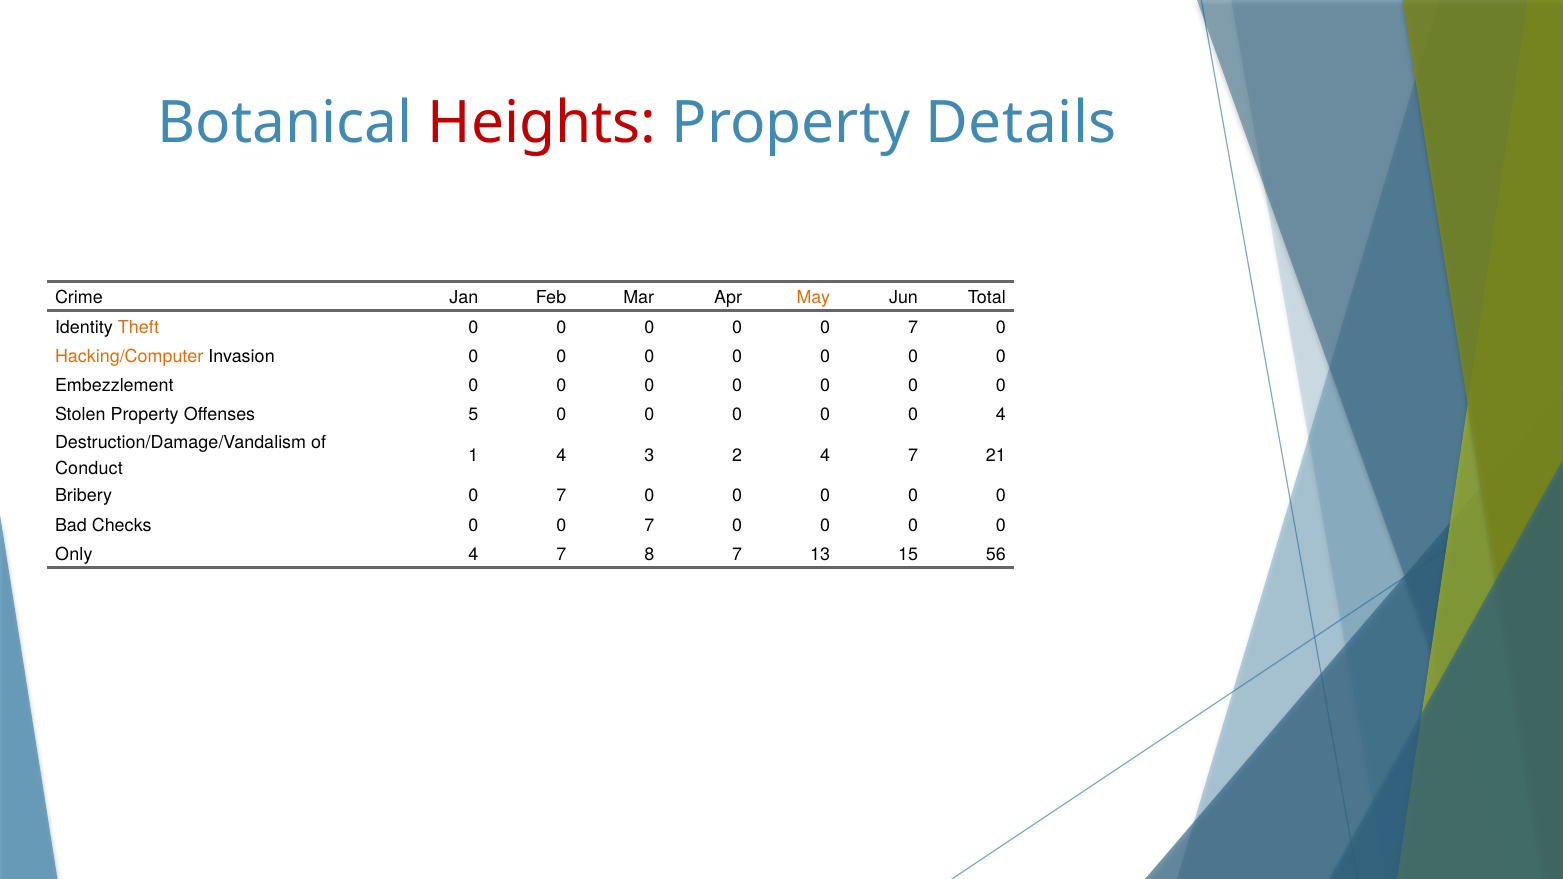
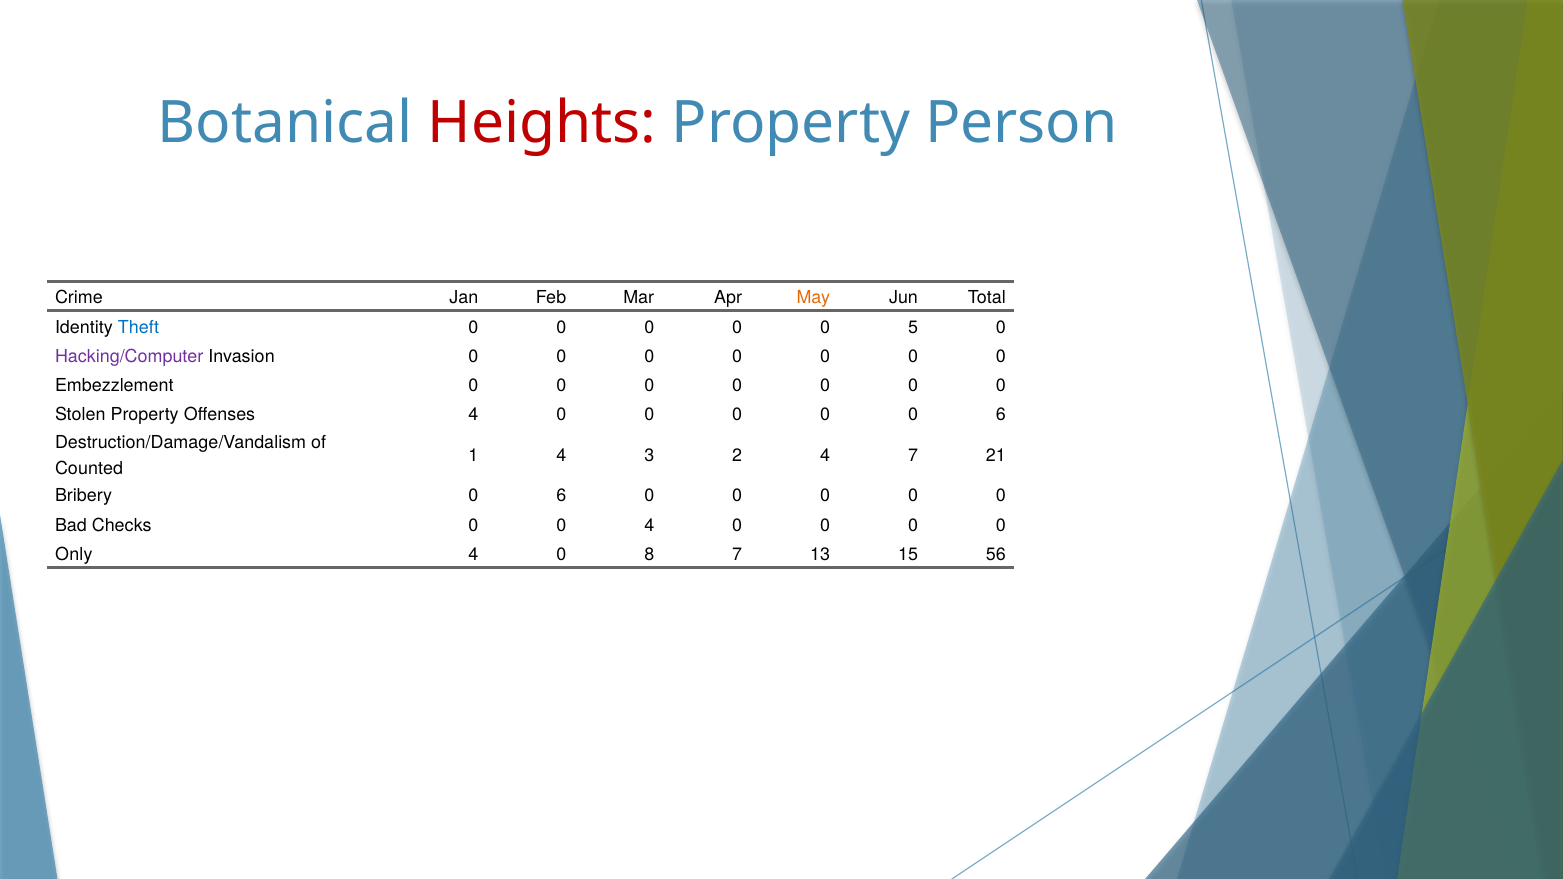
Details: Details -> Person
Theft colour: orange -> blue
0 0 0 7: 7 -> 5
Hacking/Computer colour: orange -> purple
Offenses 5: 5 -> 4
0 0 4: 4 -> 6
Conduct: Conduct -> Counted
Bribery 0 7: 7 -> 6
Checks 0 0 7: 7 -> 4
7 at (561, 555): 7 -> 0
